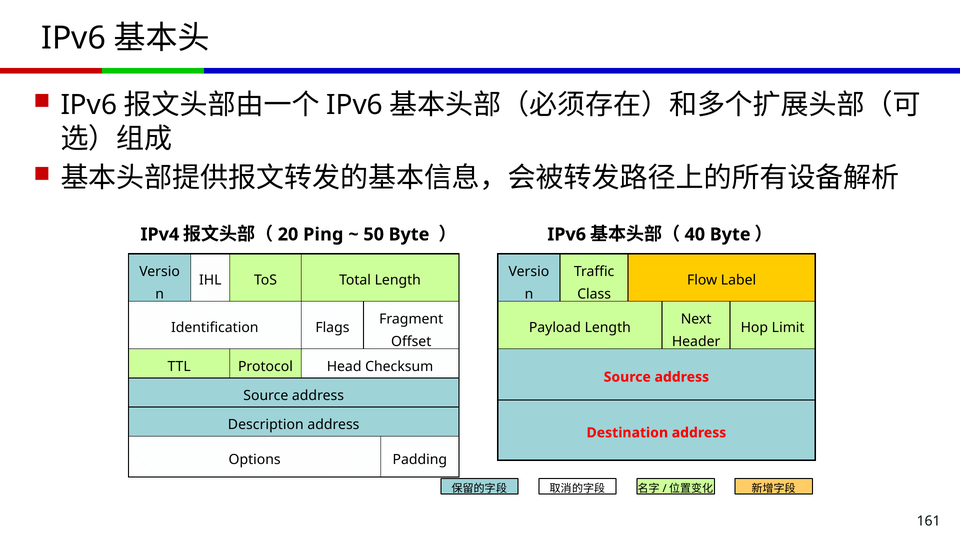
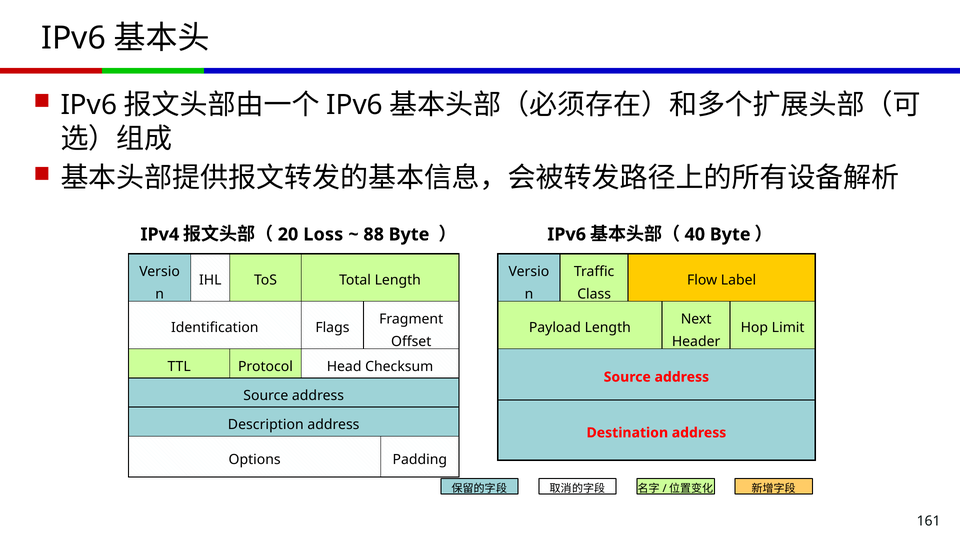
Ping: Ping -> Loss
50: 50 -> 88
